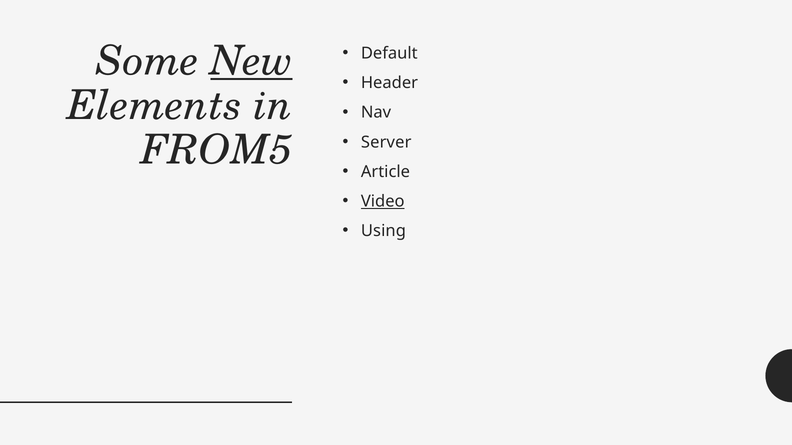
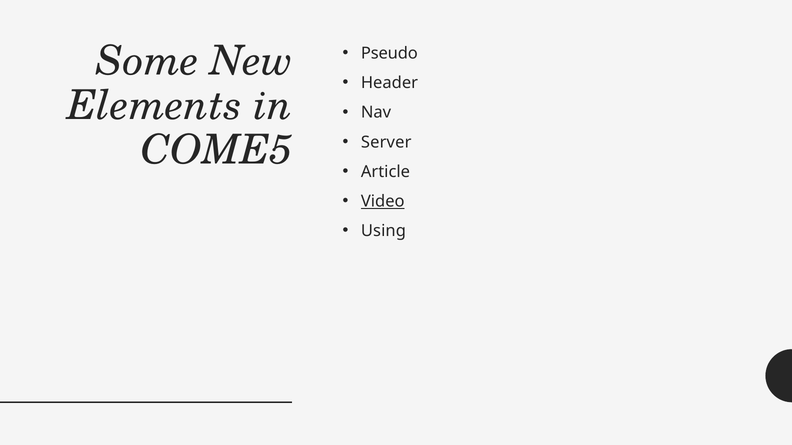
Default: Default -> Pseudo
New underline: present -> none
FROM5: FROM5 -> COME5
